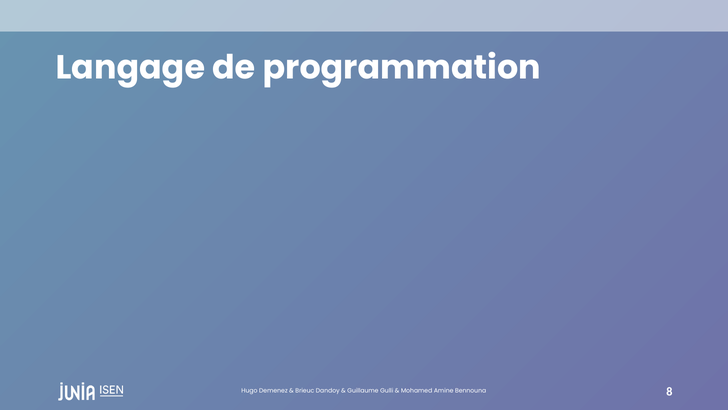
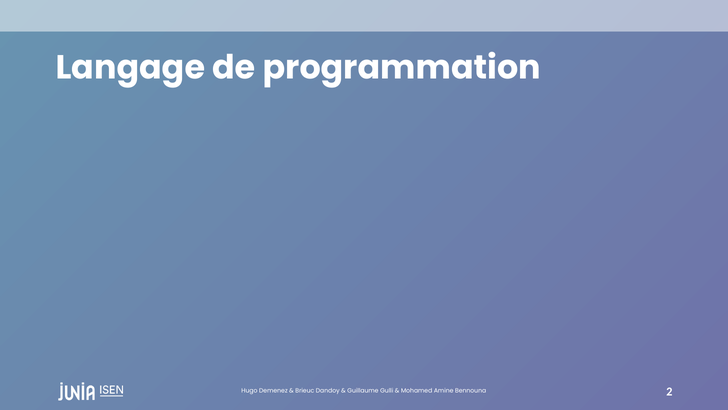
8: 8 -> 2
